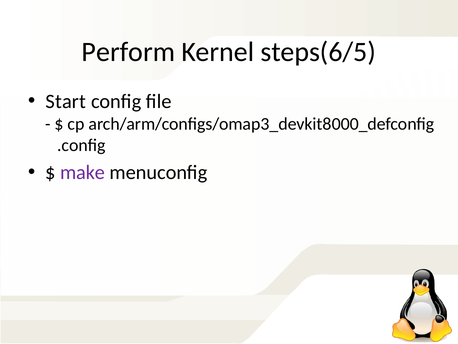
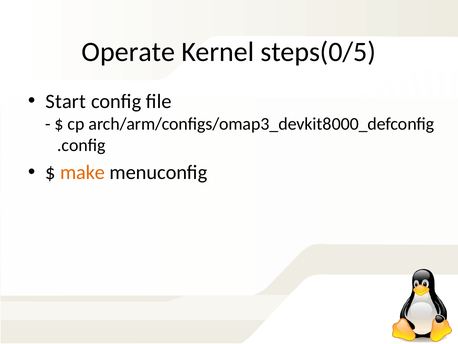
Perform: Perform -> Operate
steps(6/5: steps(6/5 -> steps(0/5
make colour: purple -> orange
